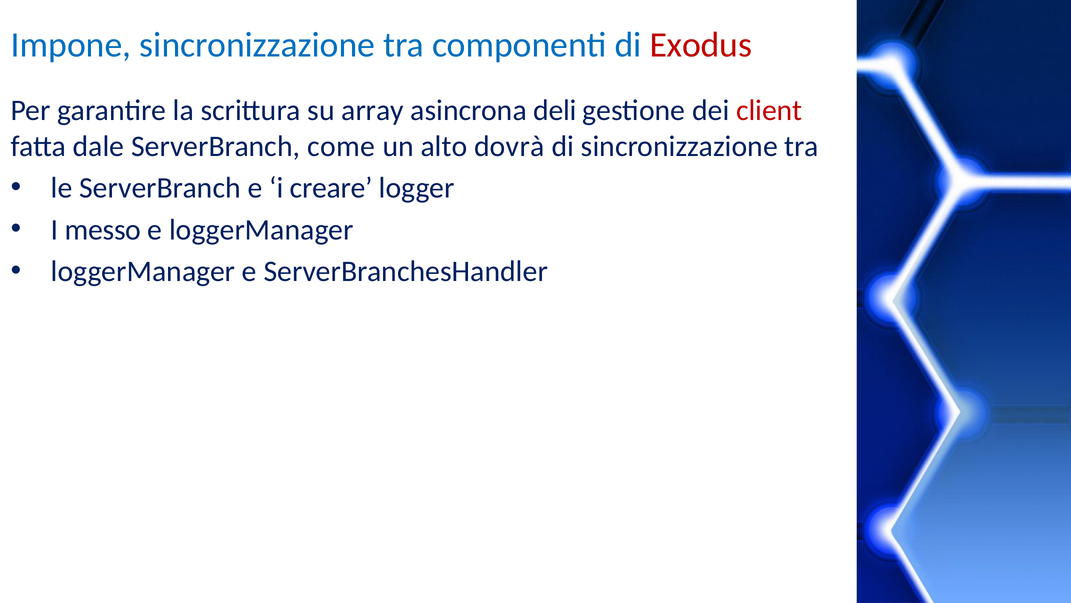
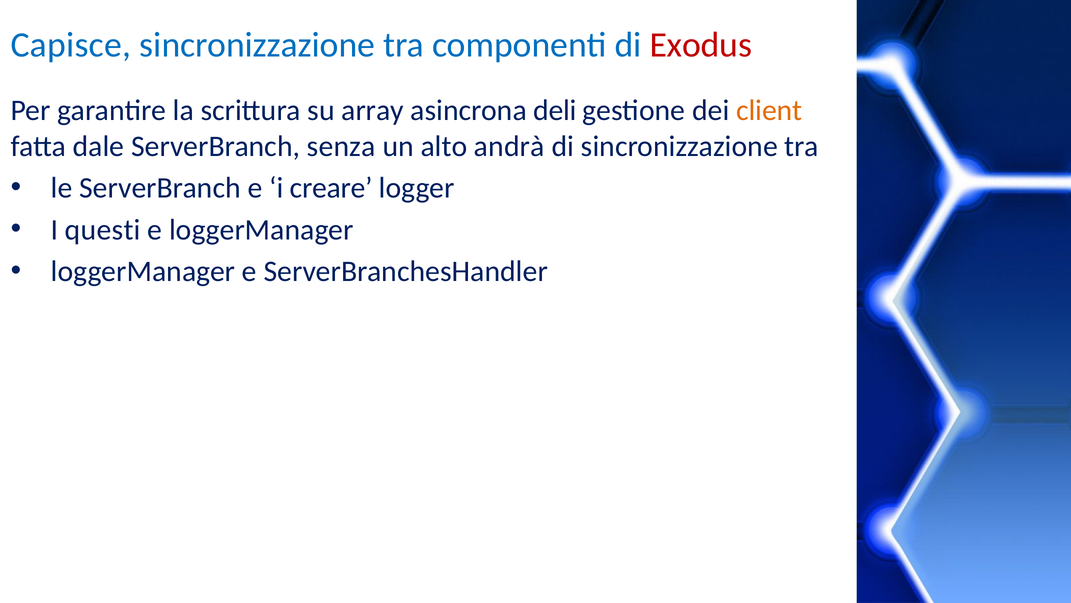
Impone: Impone -> Capisce
client colour: red -> orange
come: come -> senza
dovrà: dovrà -> andrà
messo: messo -> questi
